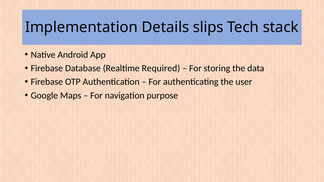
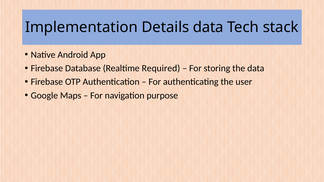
Details slips: slips -> data
